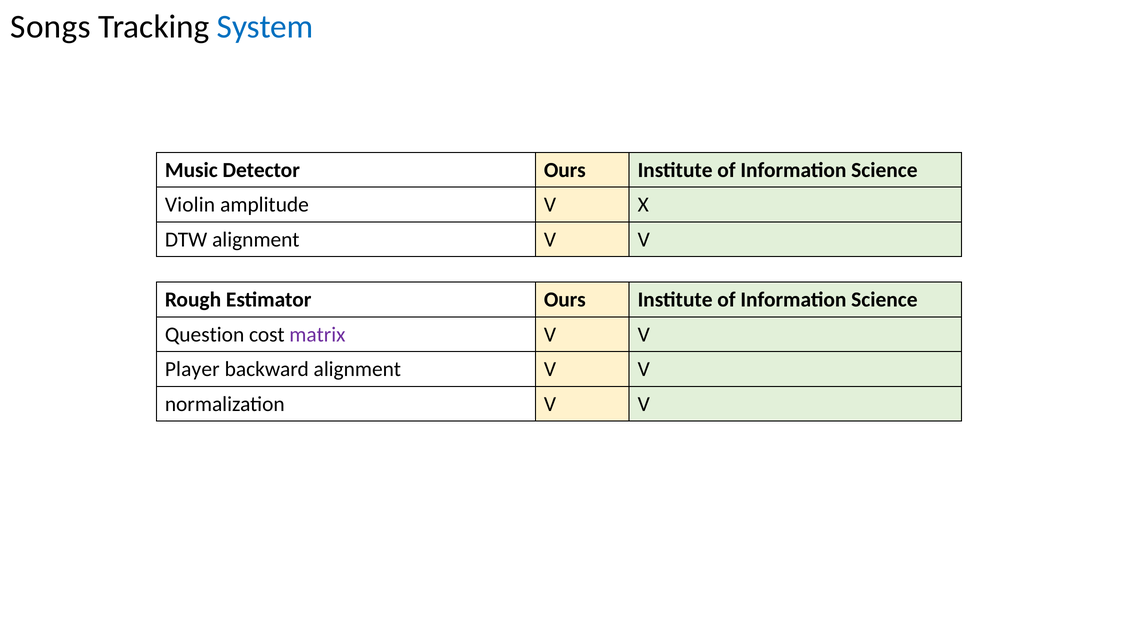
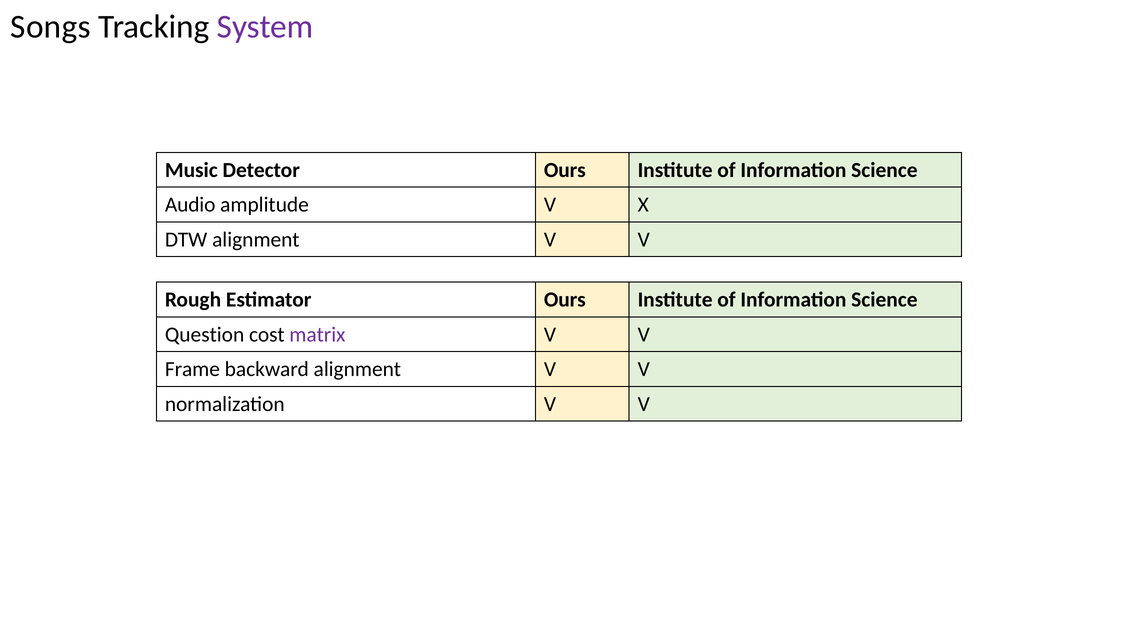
System colour: blue -> purple
Violin: Violin -> Audio
Player: Player -> Frame
